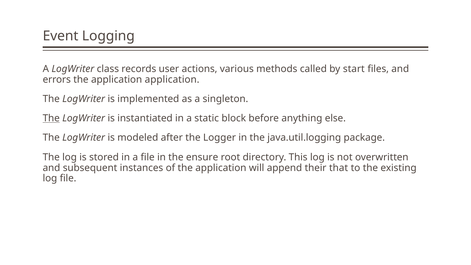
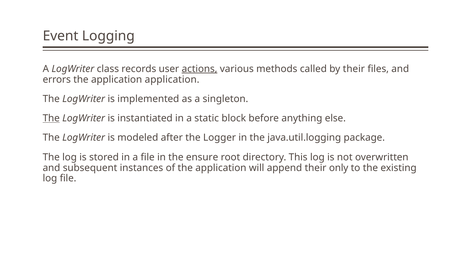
actions underline: none -> present
by start: start -> their
that: that -> only
